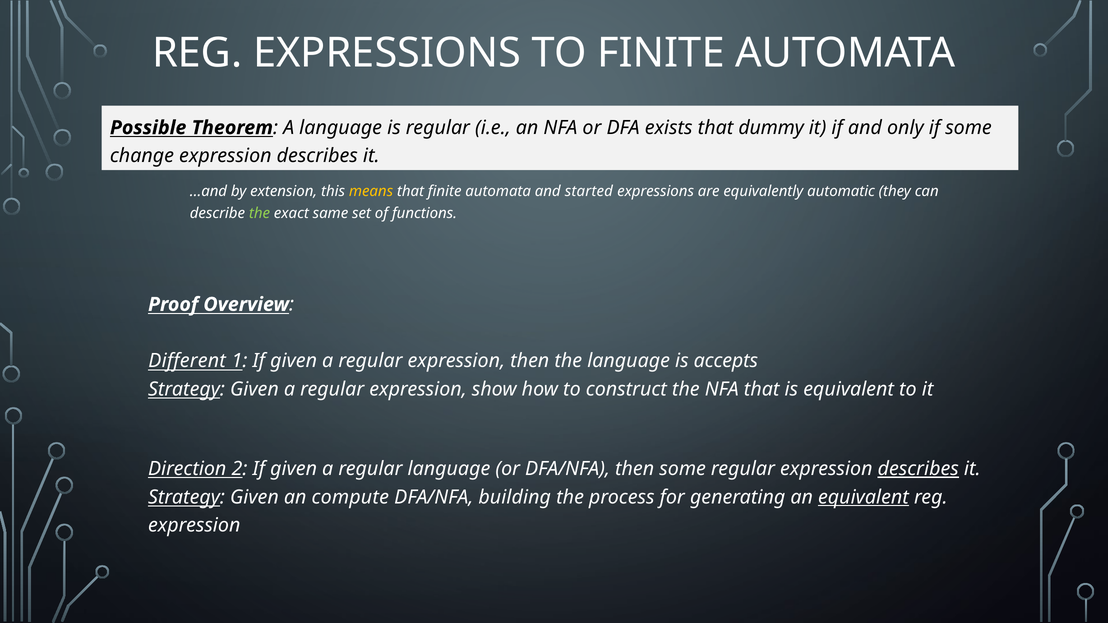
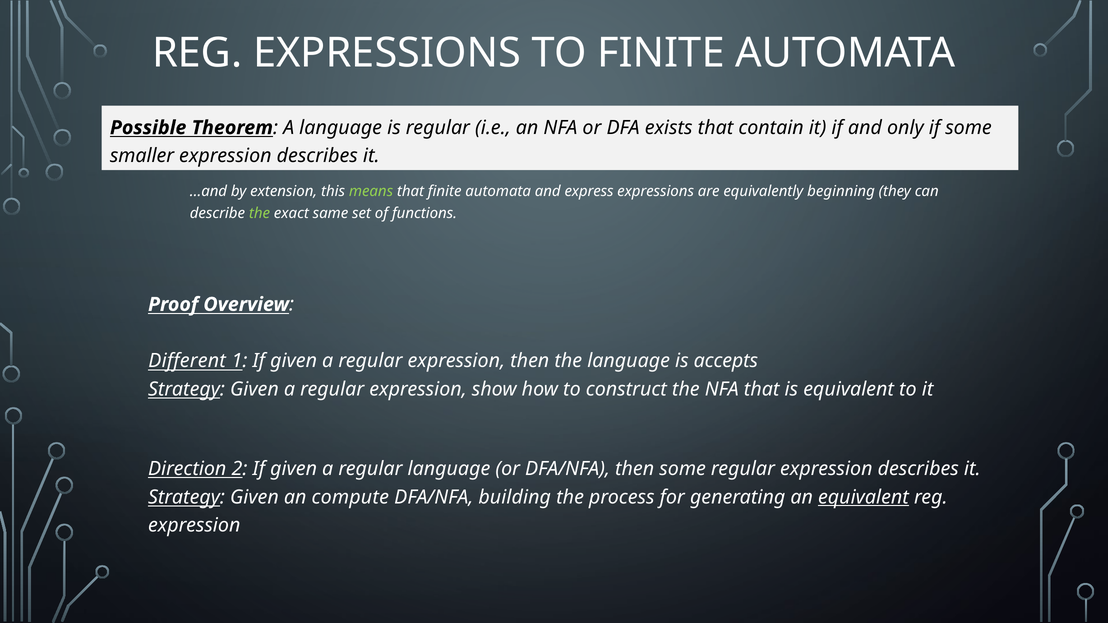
dummy: dummy -> contain
change: change -> smaller
means colour: yellow -> light green
started: started -> express
automatic: automatic -> beginning
describes at (918, 469) underline: present -> none
